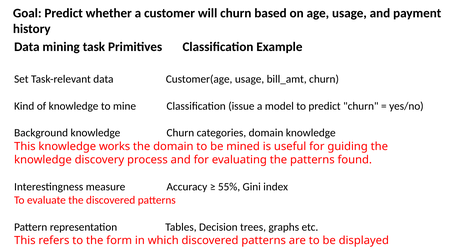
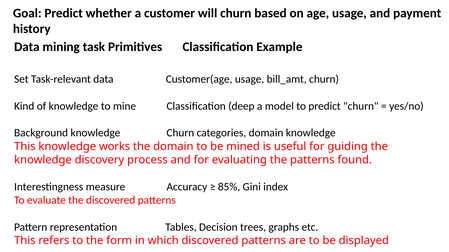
issue: issue -> deep
55%: 55% -> 85%
